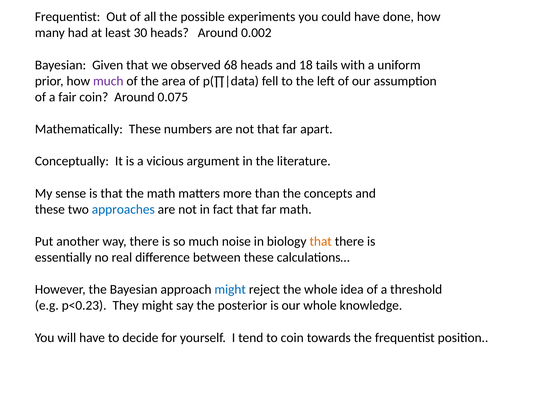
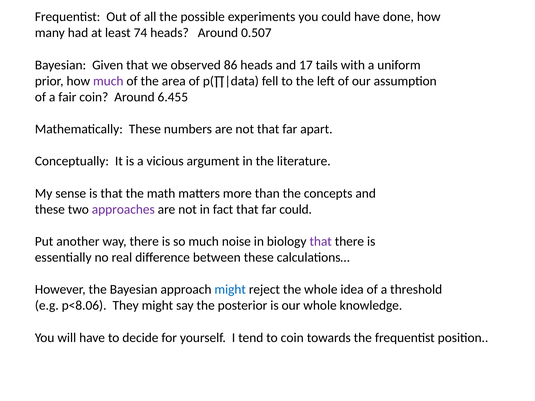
30: 30 -> 74
0.002: 0.002 -> 0.507
68: 68 -> 86
18: 18 -> 17
0.075: 0.075 -> 6.455
approaches colour: blue -> purple
far math: math -> could
that at (321, 242) colour: orange -> purple
p<0.23: p<0.23 -> p<8.06
